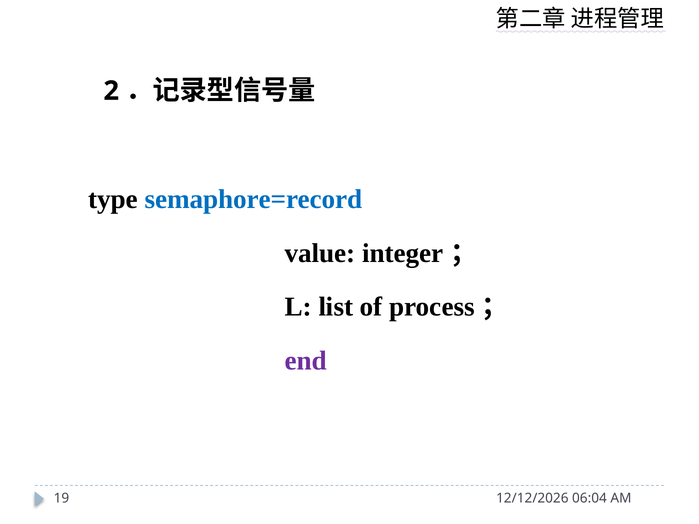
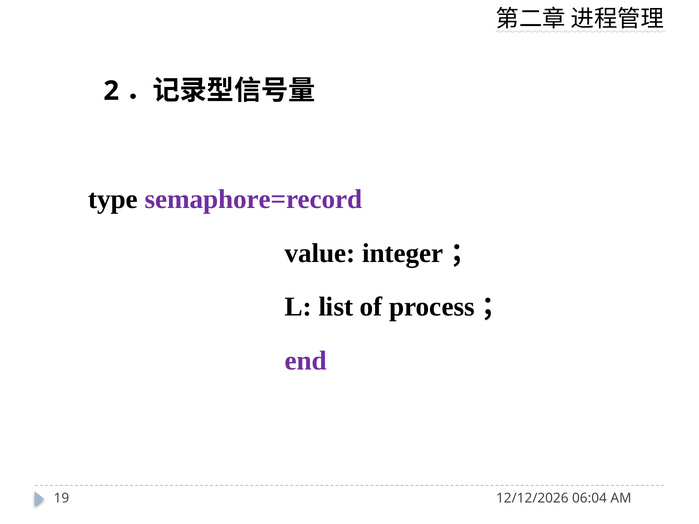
semaphore=record colour: blue -> purple
